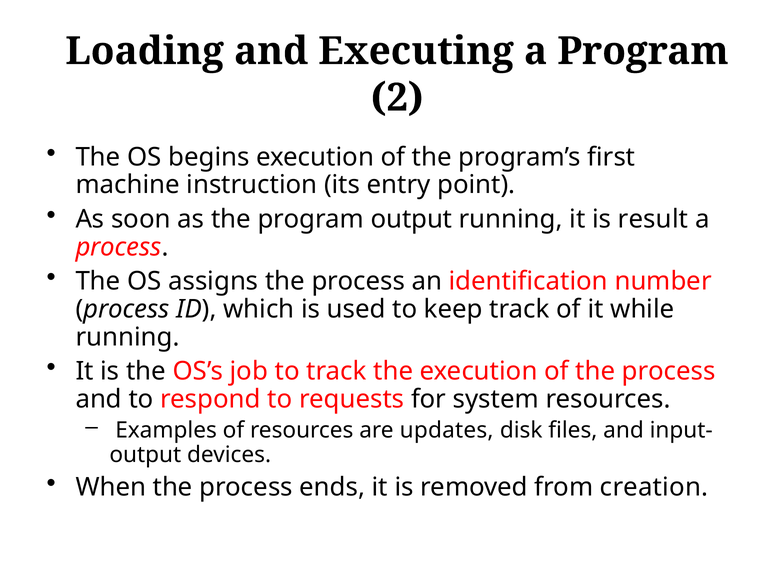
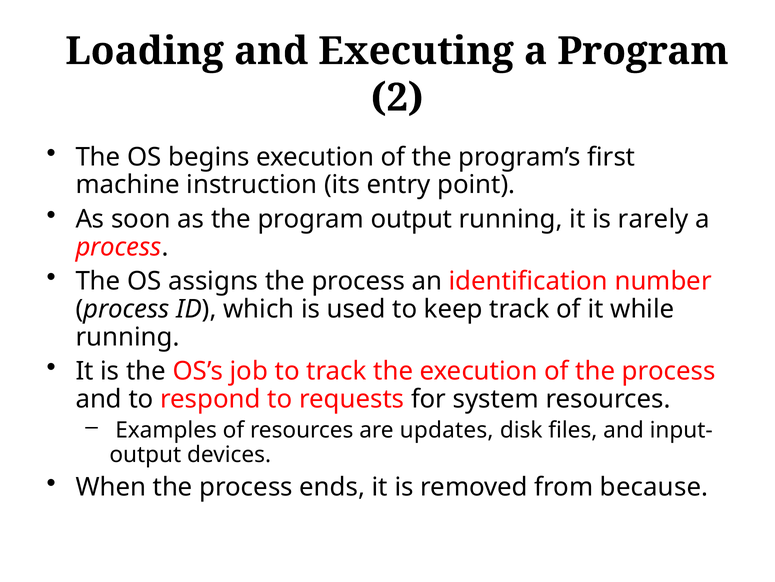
result: result -> rarely
creation: creation -> because
